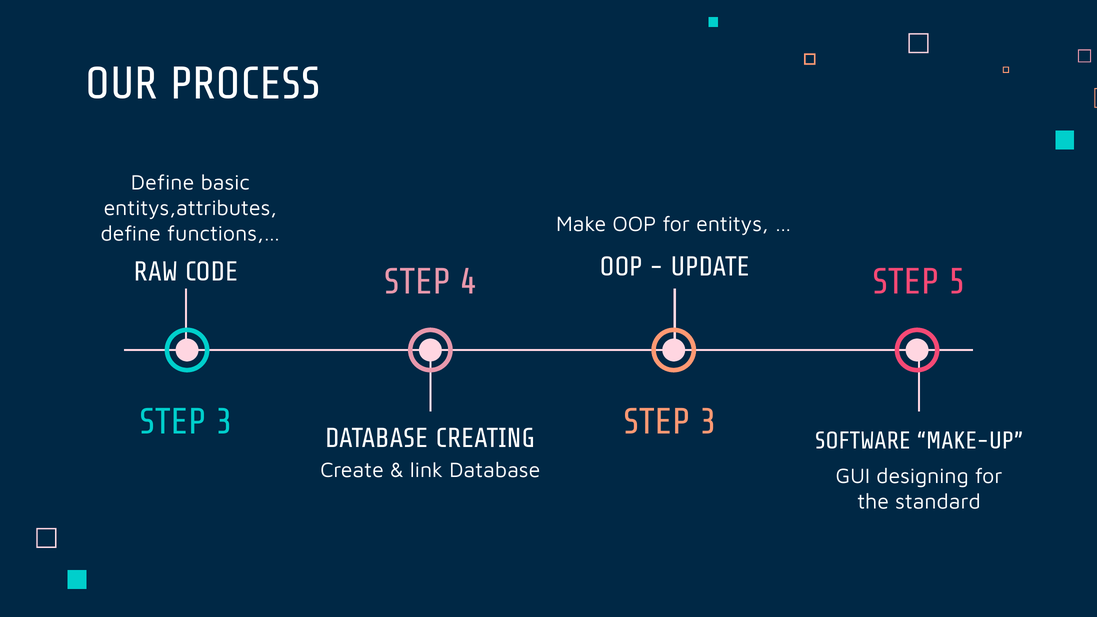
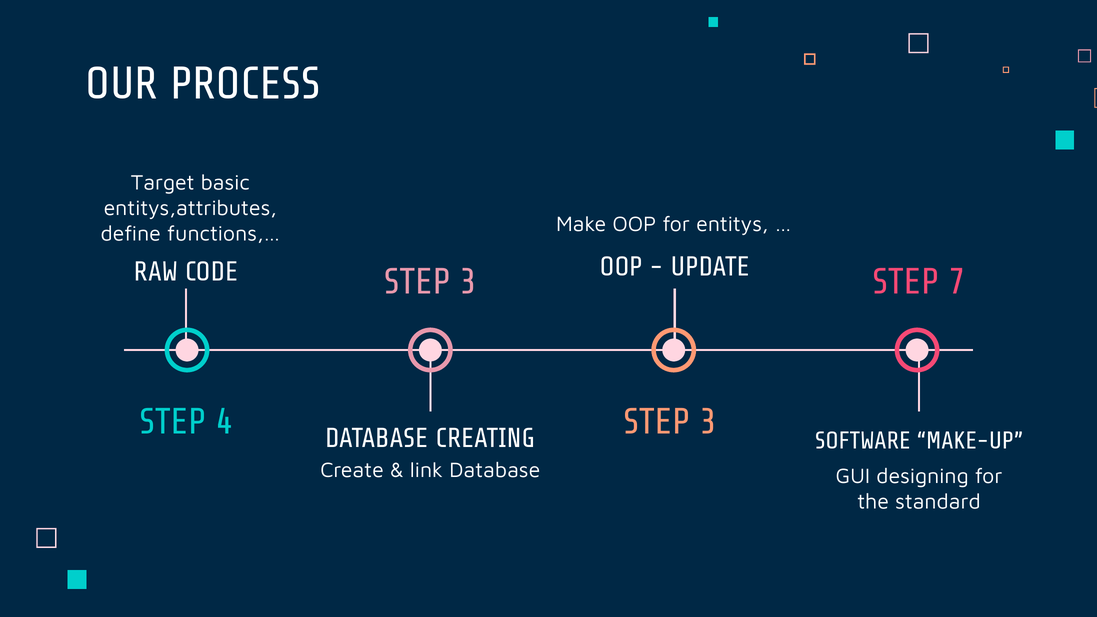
Define at (163, 183): Define -> Target
4 at (469, 282): 4 -> 3
5: 5 -> 7
3 at (224, 422): 3 -> 4
